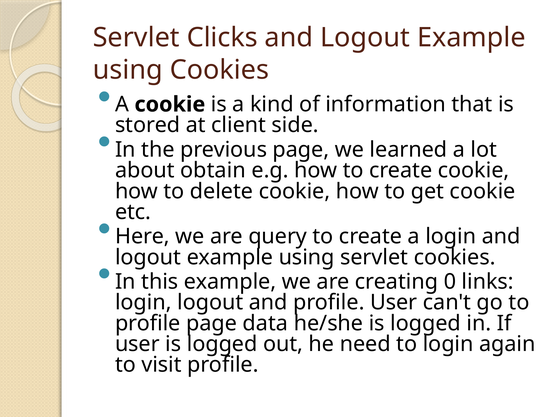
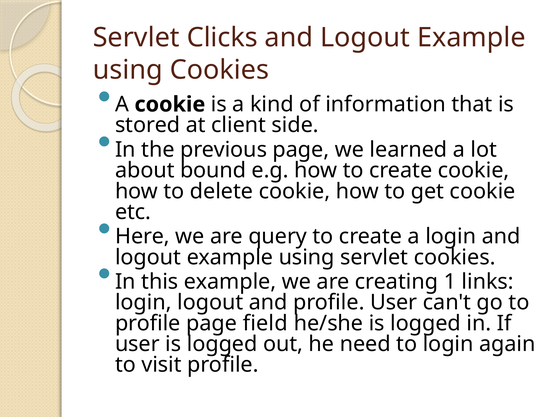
obtain: obtain -> bound
0: 0 -> 1
data: data -> field
